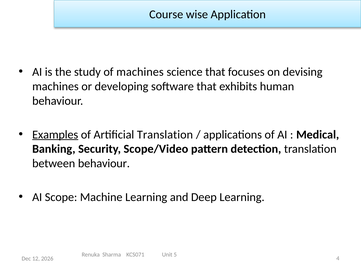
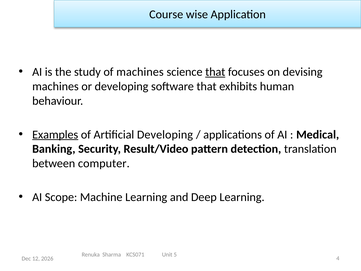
that at (215, 72) underline: none -> present
Artificial Translation: Translation -> Developing
Scope/Video: Scope/Video -> Result/Video
between behaviour: behaviour -> computer
